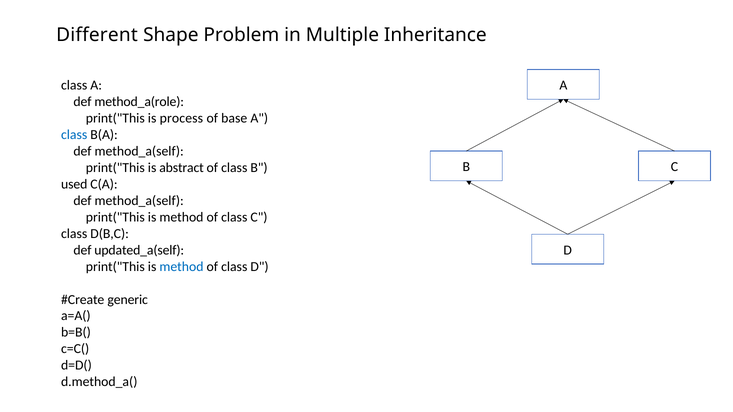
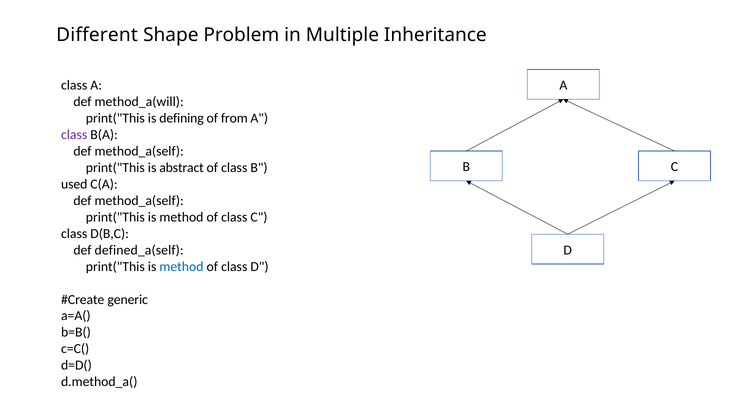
method_a(role: method_a(role -> method_a(will
process: process -> defining
base: base -> from
class at (74, 135) colour: blue -> purple
updated_a(self: updated_a(self -> defined_a(self
